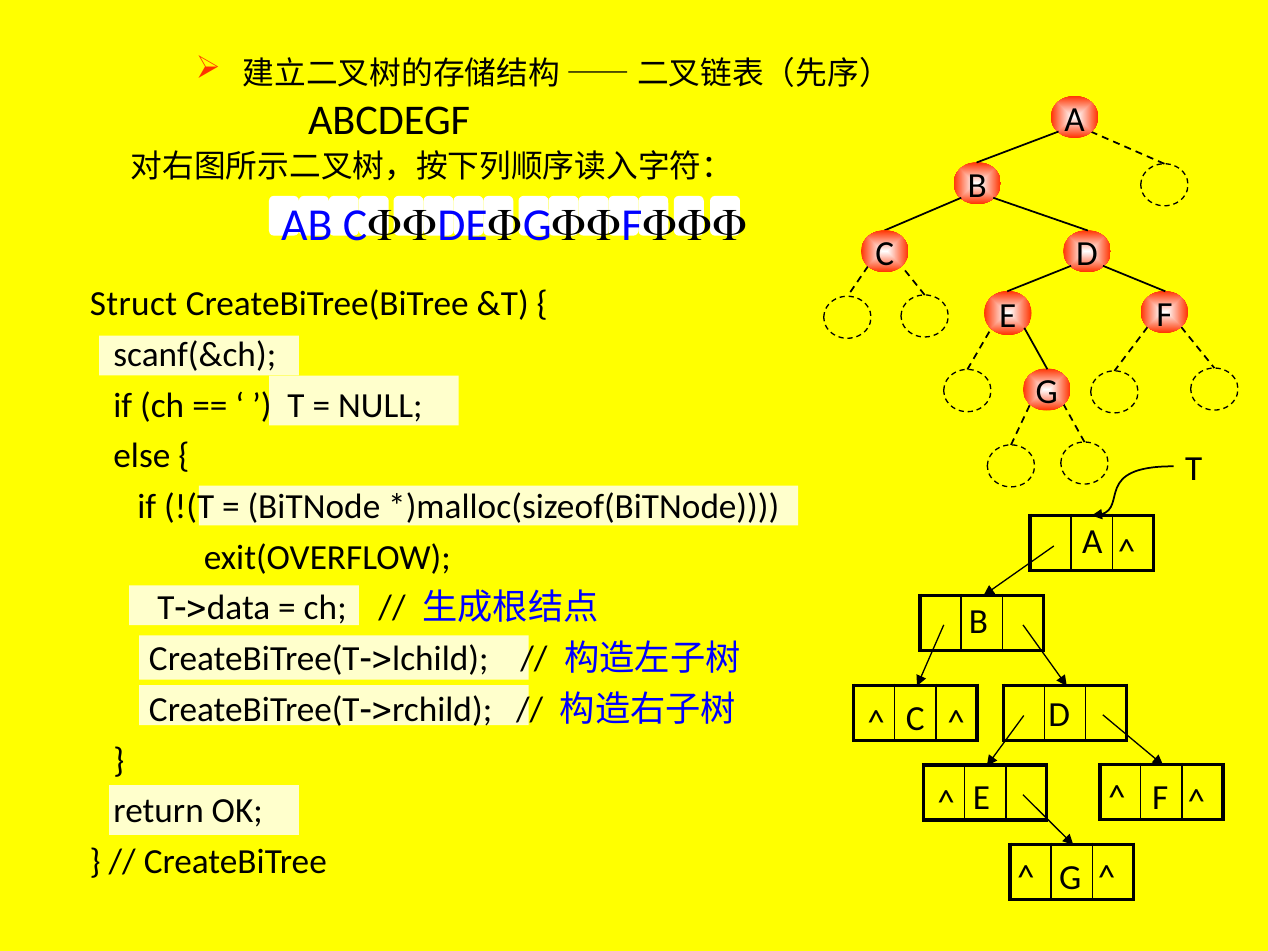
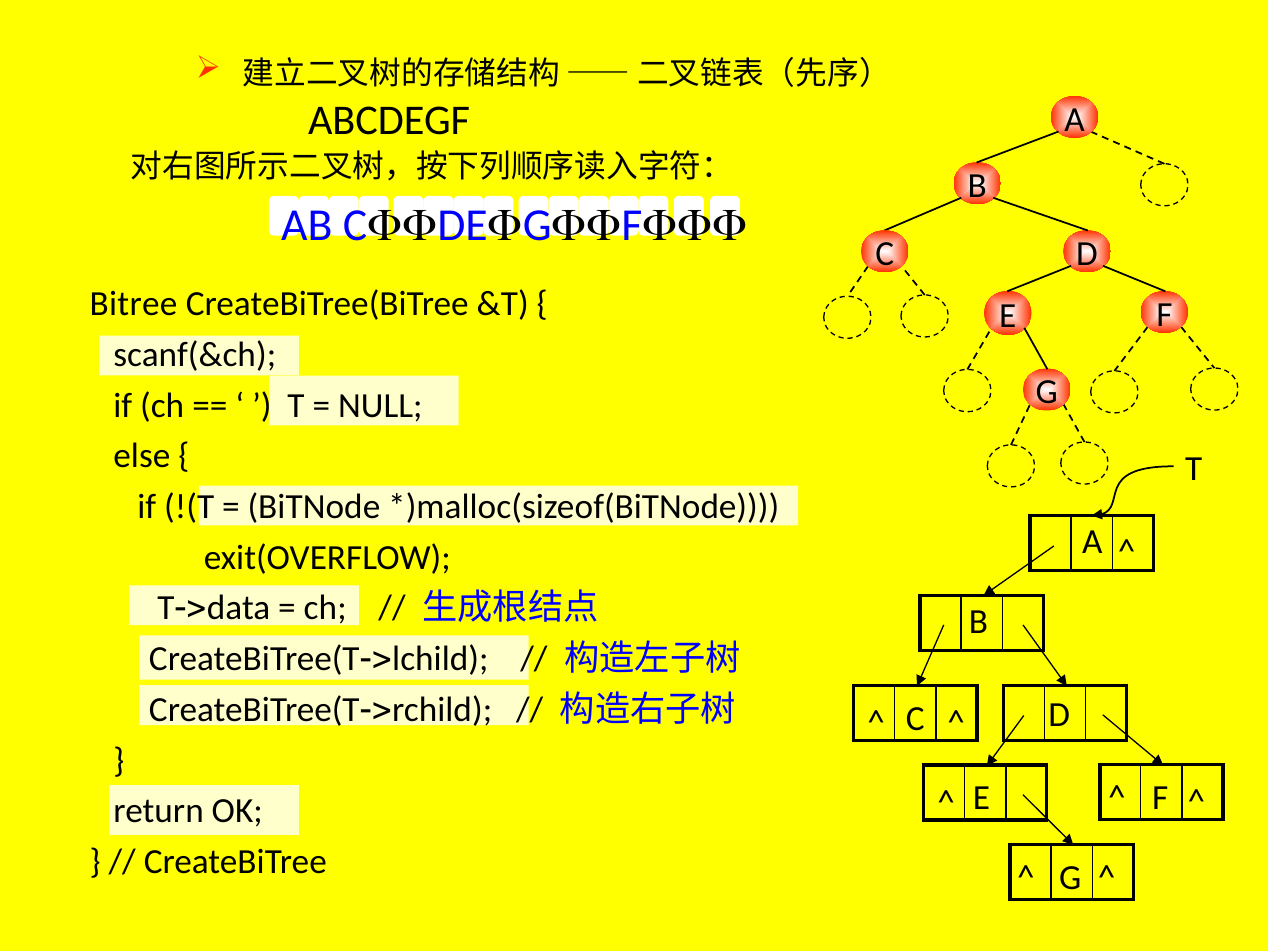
Struct: Struct -> Bitree
